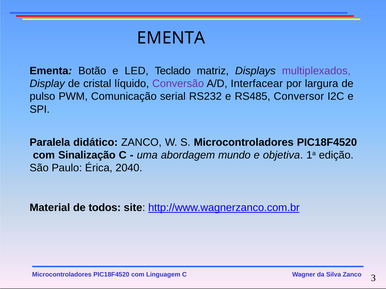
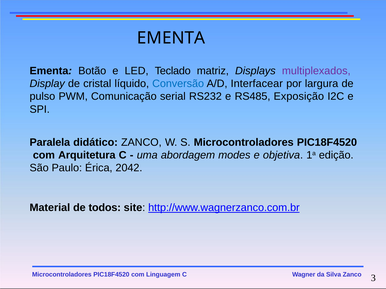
Conversão colour: purple -> blue
Conversor: Conversor -> Exposição
Sinalização: Sinalização -> Arquitetura
mundo: mundo -> modes
2040: 2040 -> 2042
